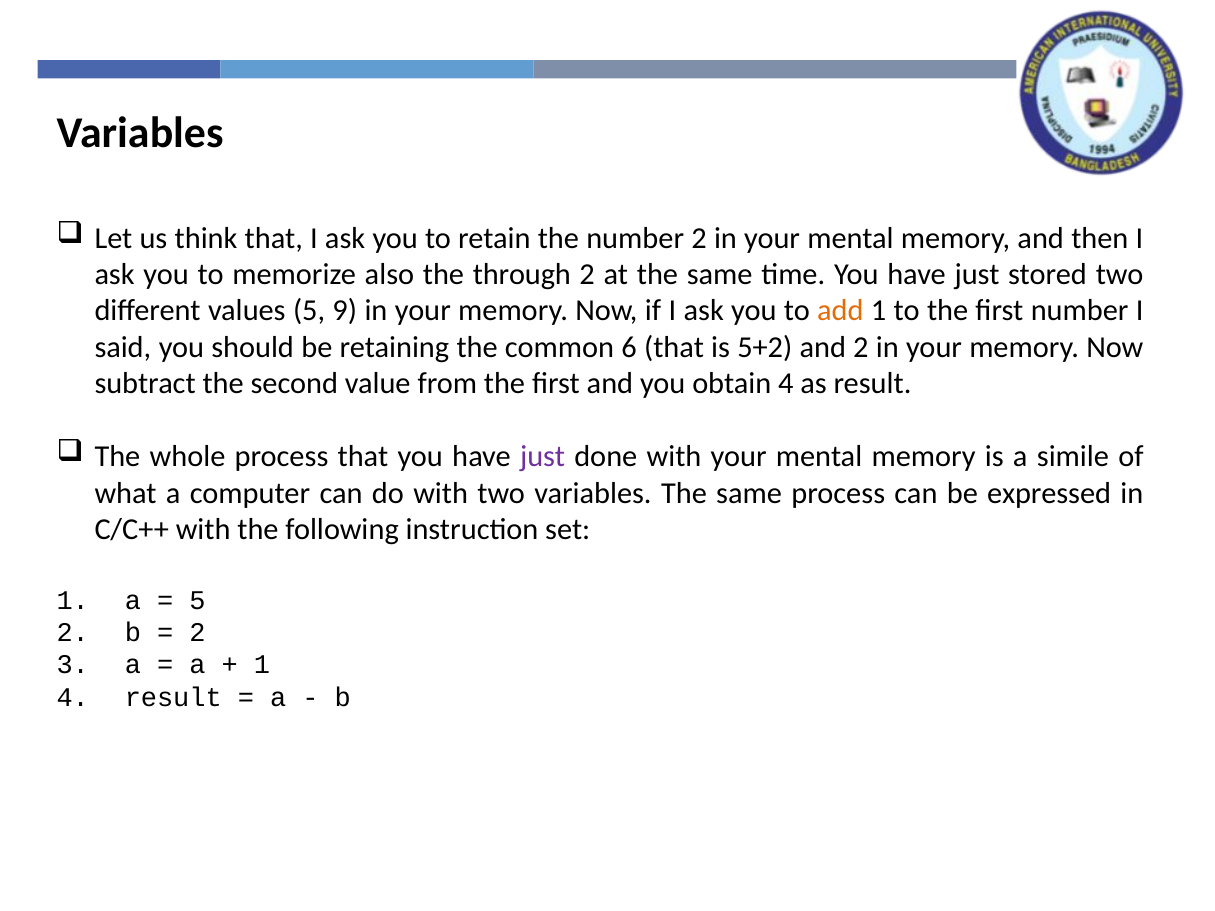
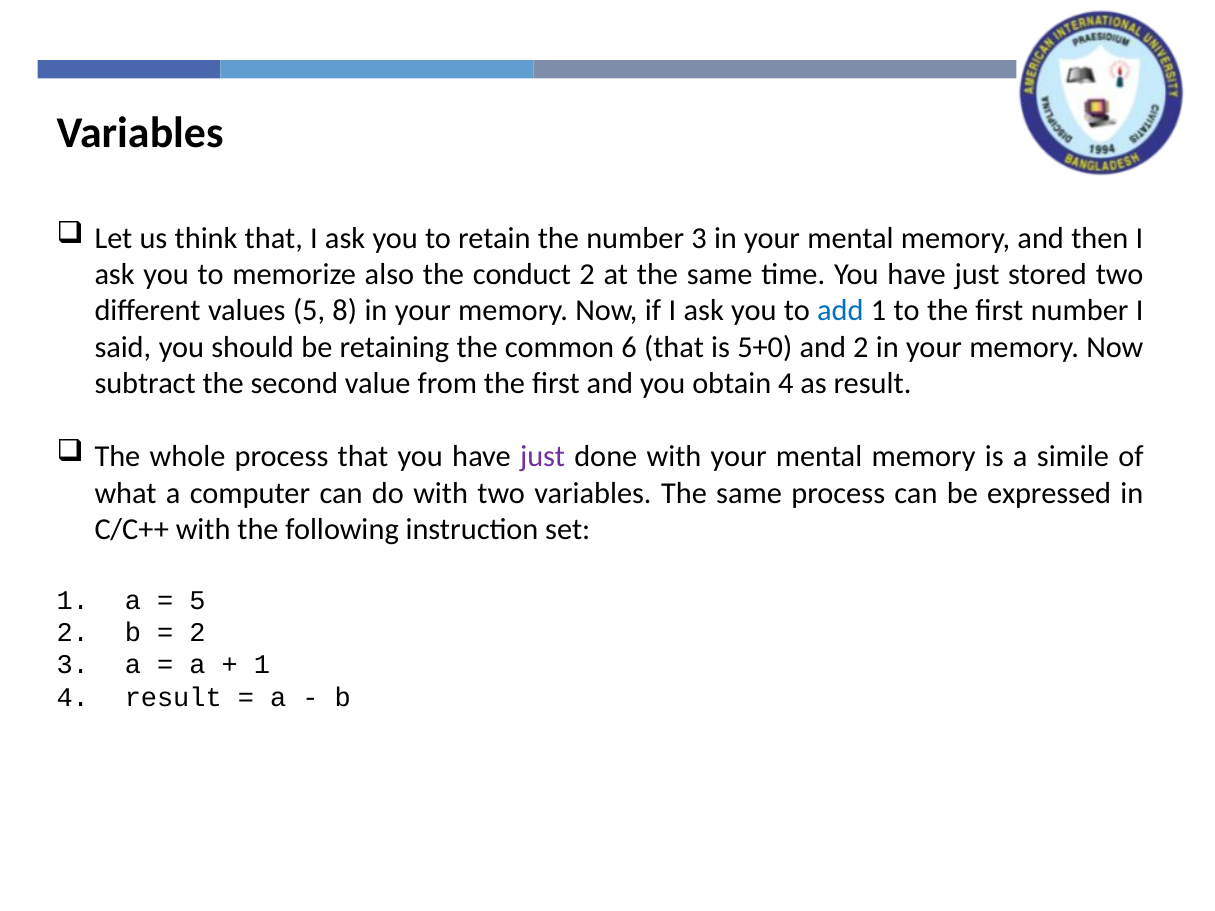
number 2: 2 -> 3
through: through -> conduct
9: 9 -> 8
add colour: orange -> blue
5+2: 5+2 -> 5+0
